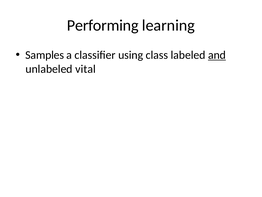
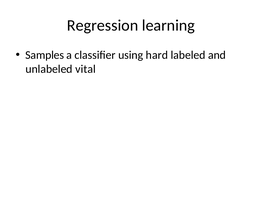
Performing: Performing -> Regression
class: class -> hard
and underline: present -> none
